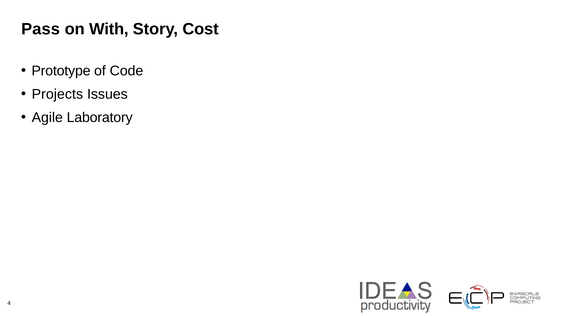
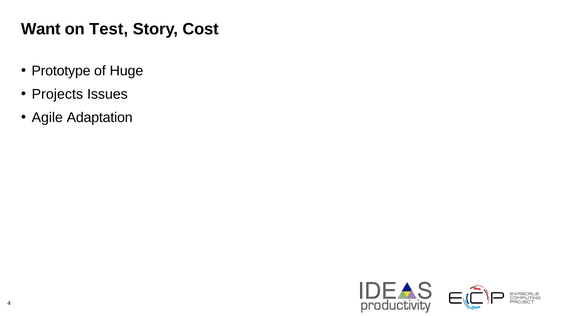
Pass: Pass -> Want
With: With -> Test
Code: Code -> Huge
Laboratory: Laboratory -> Adaptation
